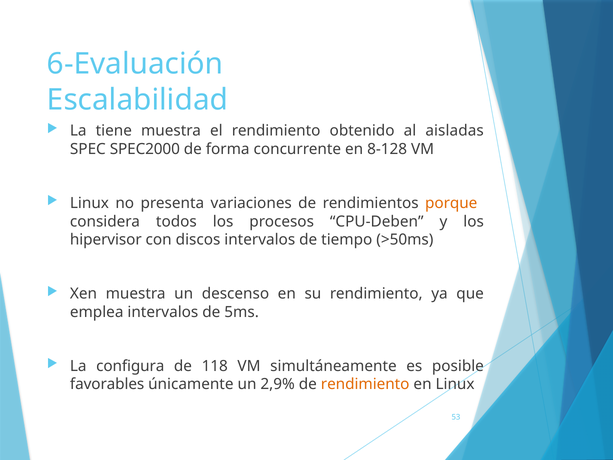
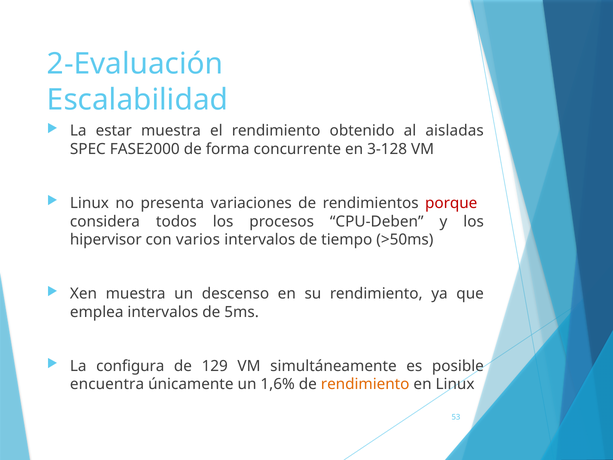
6-Evaluación: 6-Evaluación -> 2-Evaluación
tiene: tiene -> estar
SPEC2000: SPEC2000 -> FASE2000
8-128: 8-128 -> 3-128
porque colour: orange -> red
discos: discos -> varios
118: 118 -> 129
favorables: favorables -> encuentra
2,9%: 2,9% -> 1,6%
